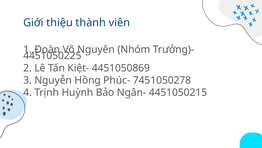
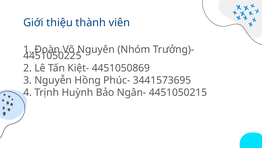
7451050278: 7451050278 -> 3441573695
